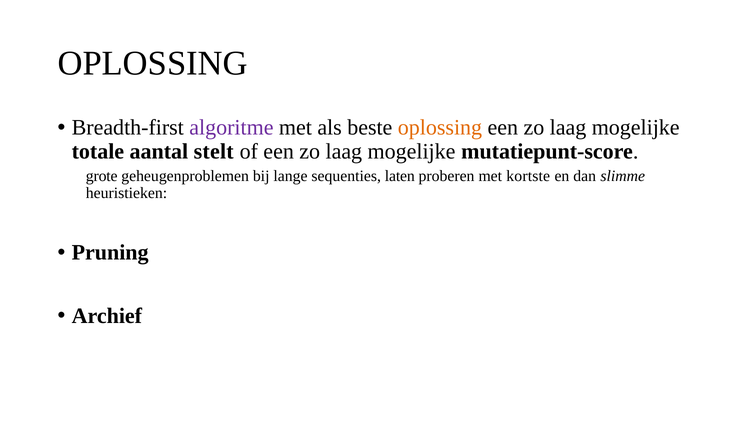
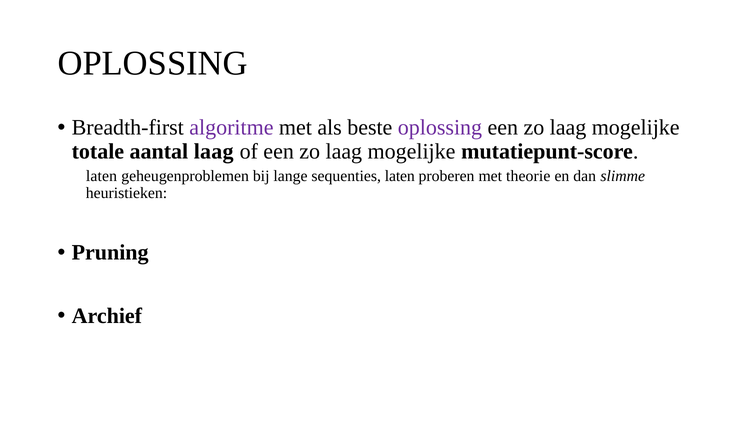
oplossing at (440, 128) colour: orange -> purple
aantal stelt: stelt -> laag
grote at (102, 176): grote -> laten
kortste: kortste -> theorie
